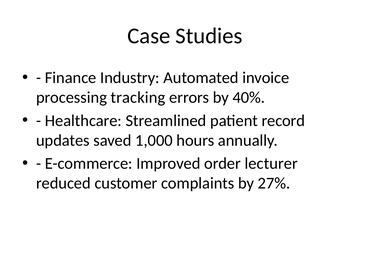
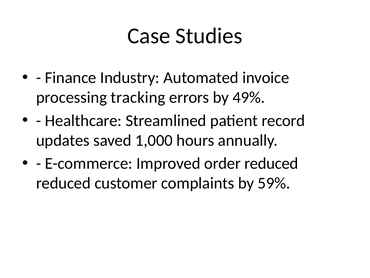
40%: 40% -> 49%
order lecturer: lecturer -> reduced
27%: 27% -> 59%
